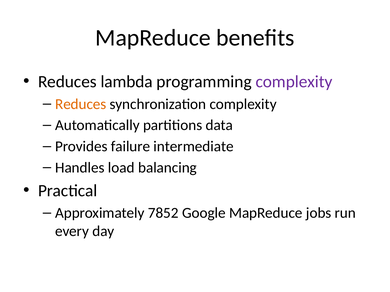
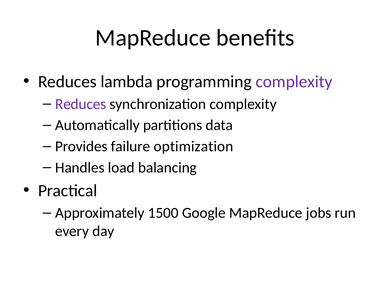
Reduces at (81, 104) colour: orange -> purple
intermediate: intermediate -> optimization
7852: 7852 -> 1500
